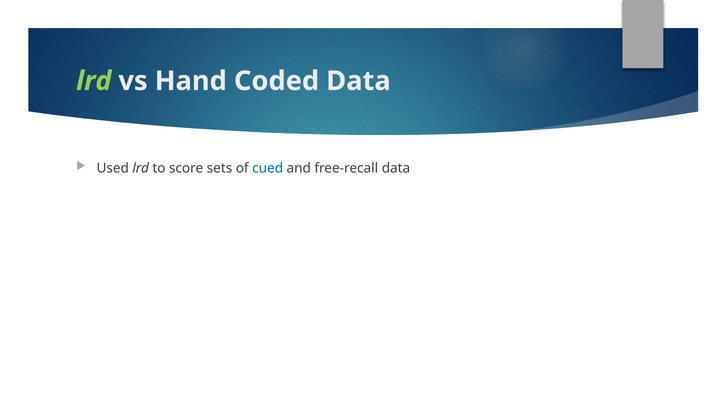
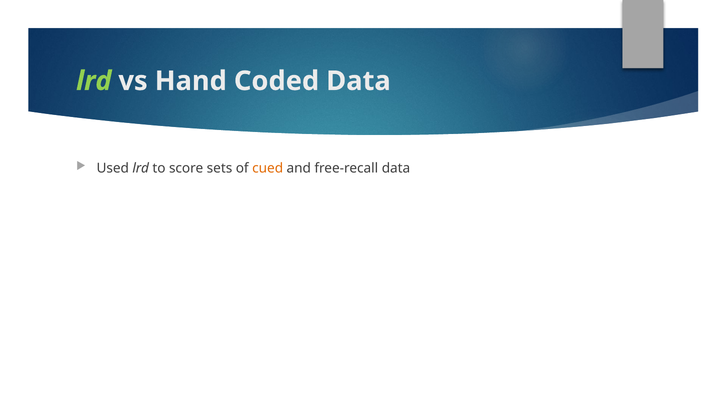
cued colour: blue -> orange
